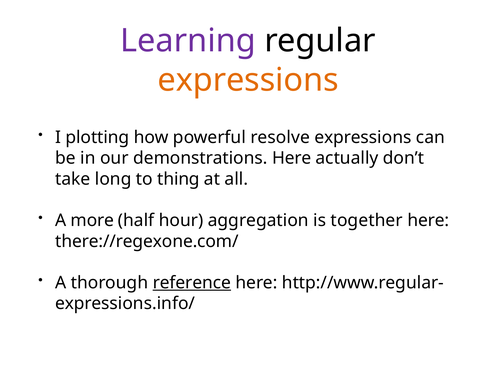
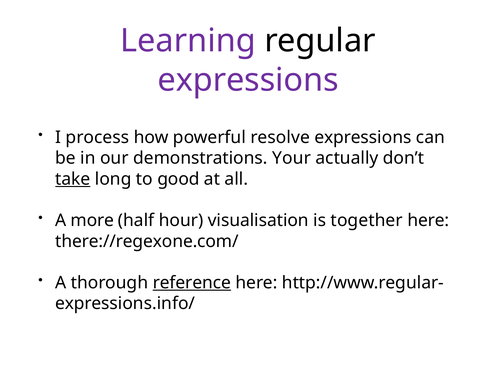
expressions at (248, 80) colour: orange -> purple
plotting: plotting -> process
demonstrations Here: Here -> Your
take underline: none -> present
thing: thing -> good
aggregation: aggregation -> visualisation
